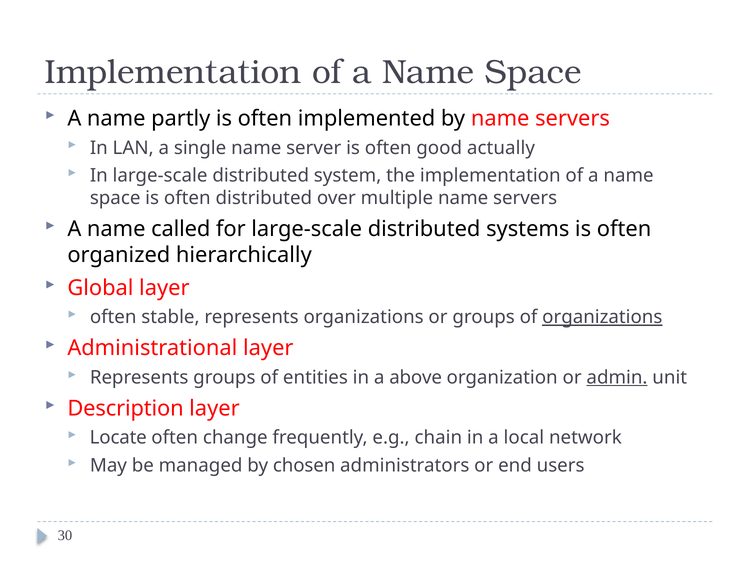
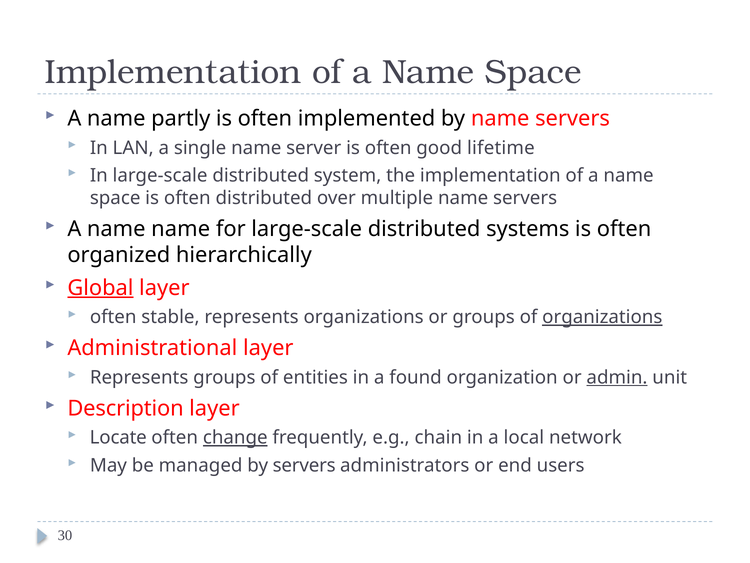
actually: actually -> lifetime
name called: called -> name
Global underline: none -> present
above: above -> found
change underline: none -> present
by chosen: chosen -> servers
